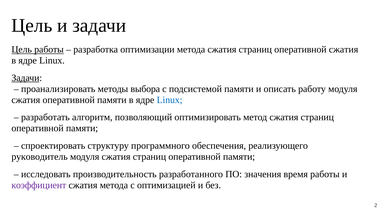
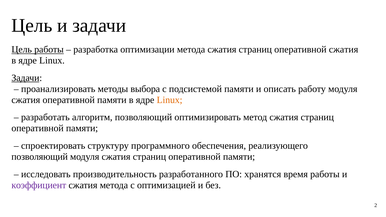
Linux at (170, 100) colour: blue -> orange
руководитель at (40, 157): руководитель -> позволяющий
значения: значения -> хранятся
